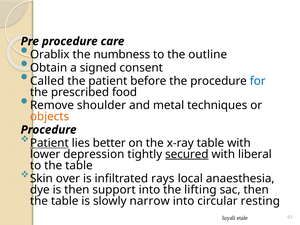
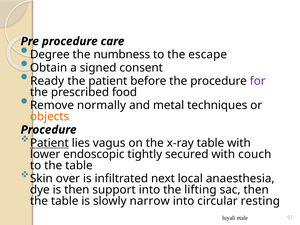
Orablix: Orablix -> Degree
outline: outline -> escape
Called: Called -> Ready
for colour: blue -> purple
shoulder: shoulder -> normally
better: better -> vagus
depression: depression -> endoscopic
secured underline: present -> none
liberal: liberal -> couch
rays: rays -> next
